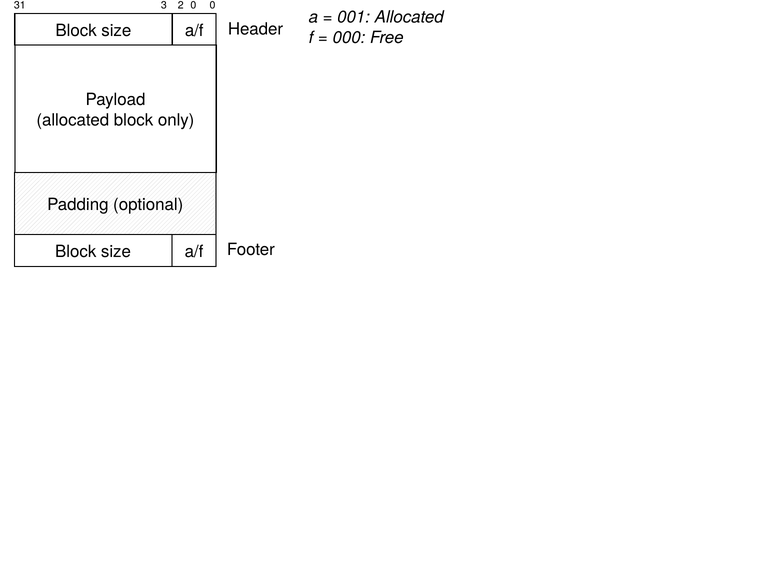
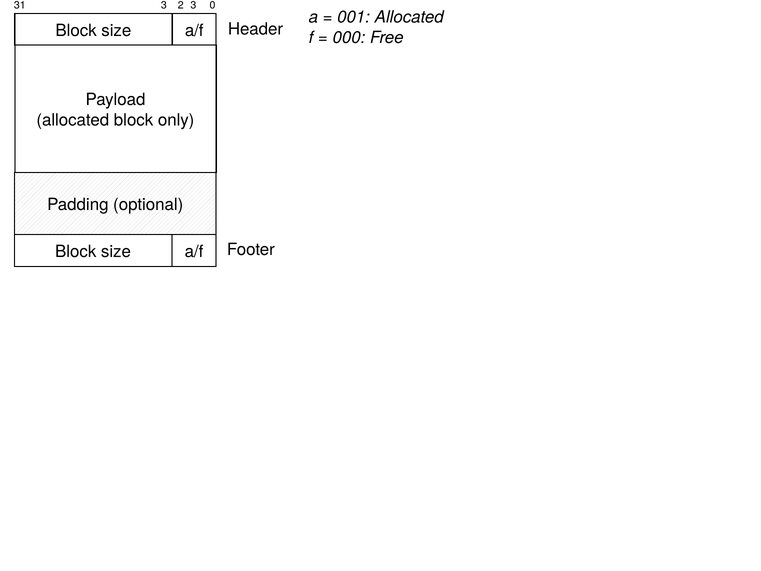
31 0: 0 -> 3
